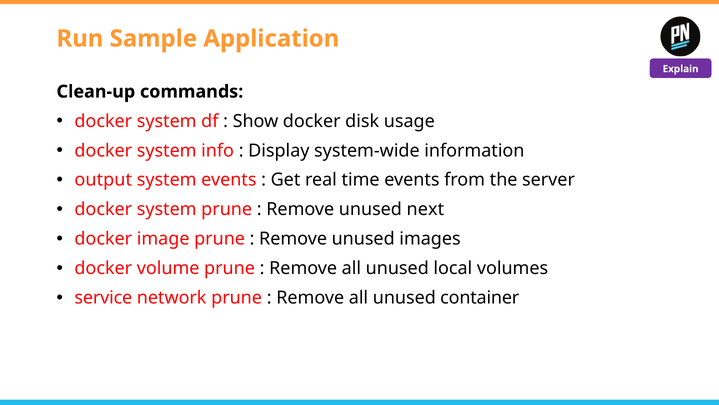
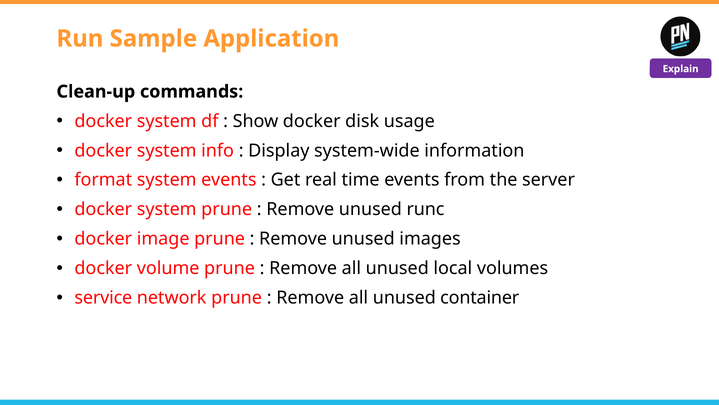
output: output -> format
next: next -> runc
